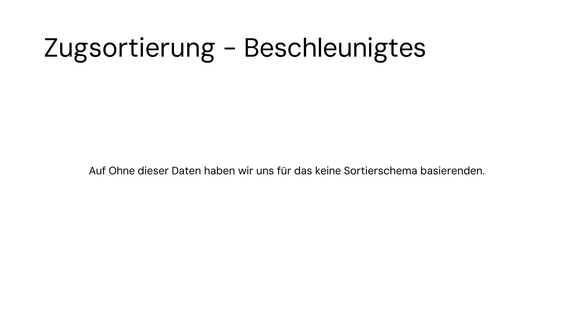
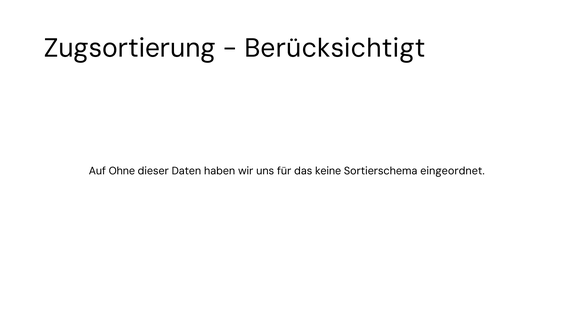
Beschleunigtes: Beschleunigtes -> Berücksichtigt
basierenden: basierenden -> eingeordnet
